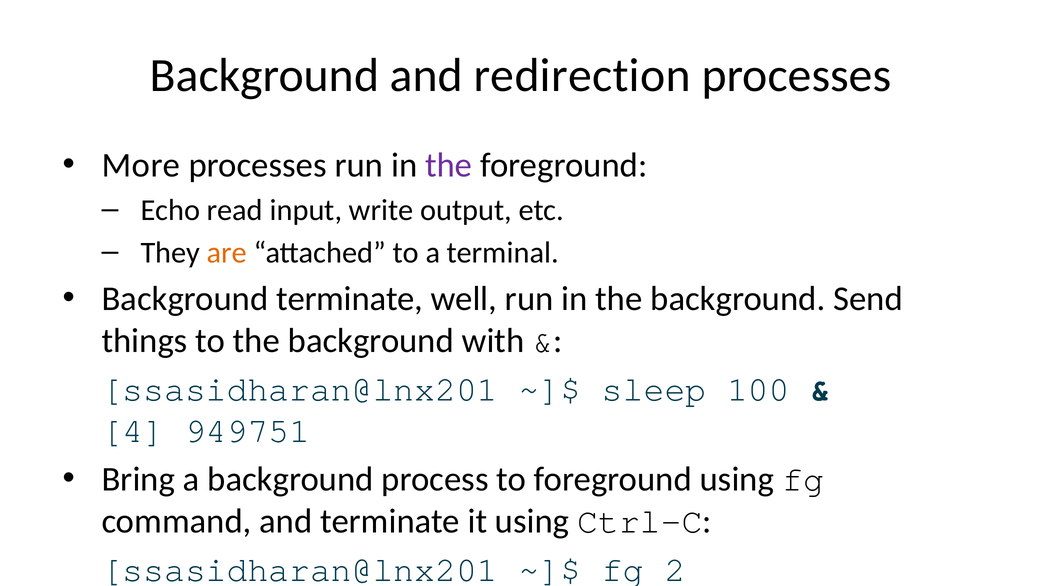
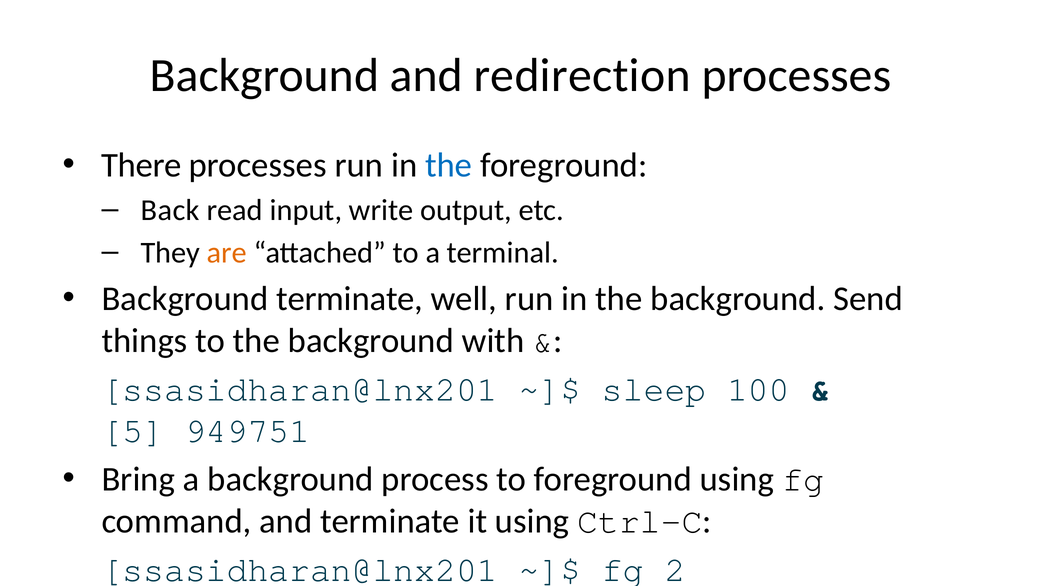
More: More -> There
the at (449, 165) colour: purple -> blue
Echo: Echo -> Back
4: 4 -> 5
